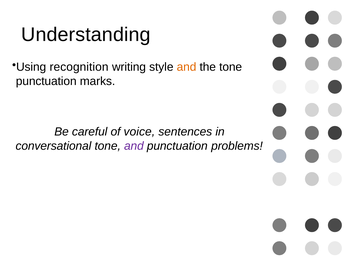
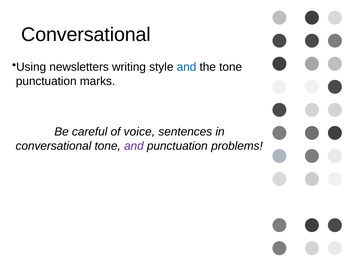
Understanding at (86, 35): Understanding -> Conversational
recognition: recognition -> newsletters
and at (187, 67) colour: orange -> blue
